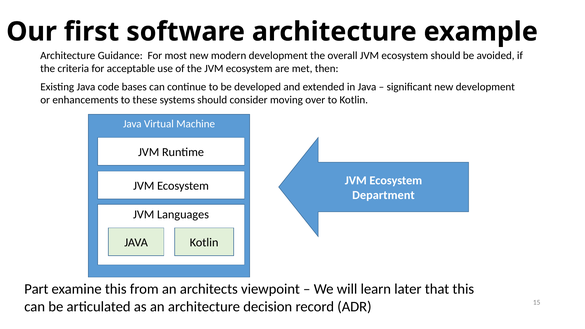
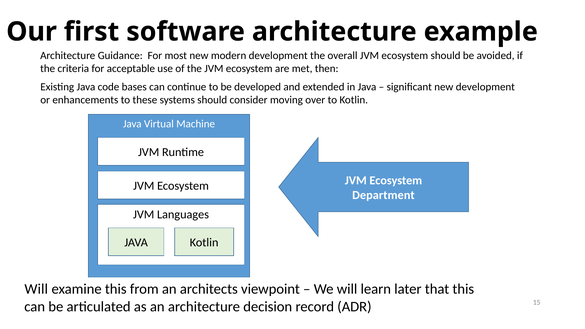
Part at (36, 289): Part -> Will
